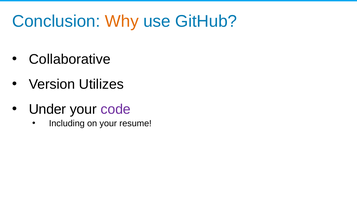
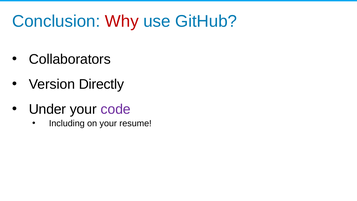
Why colour: orange -> red
Collaborative: Collaborative -> Collaborators
Utilizes: Utilizes -> Directly
